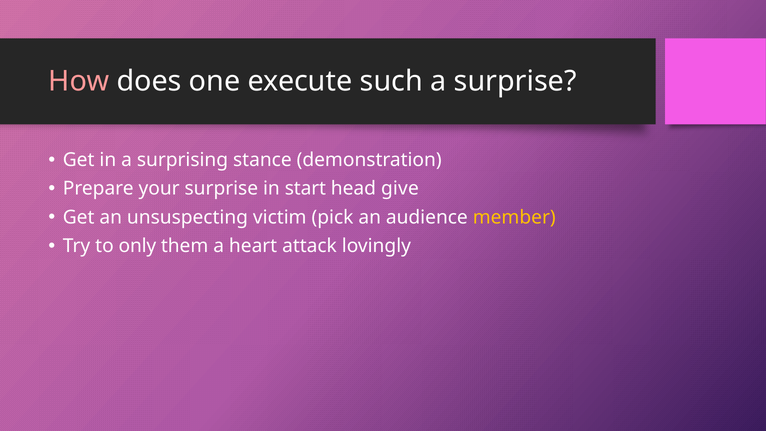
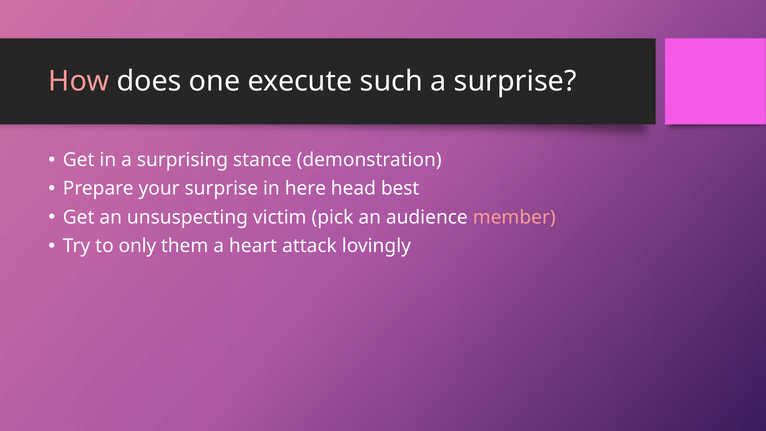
start: start -> here
give: give -> best
member colour: yellow -> pink
